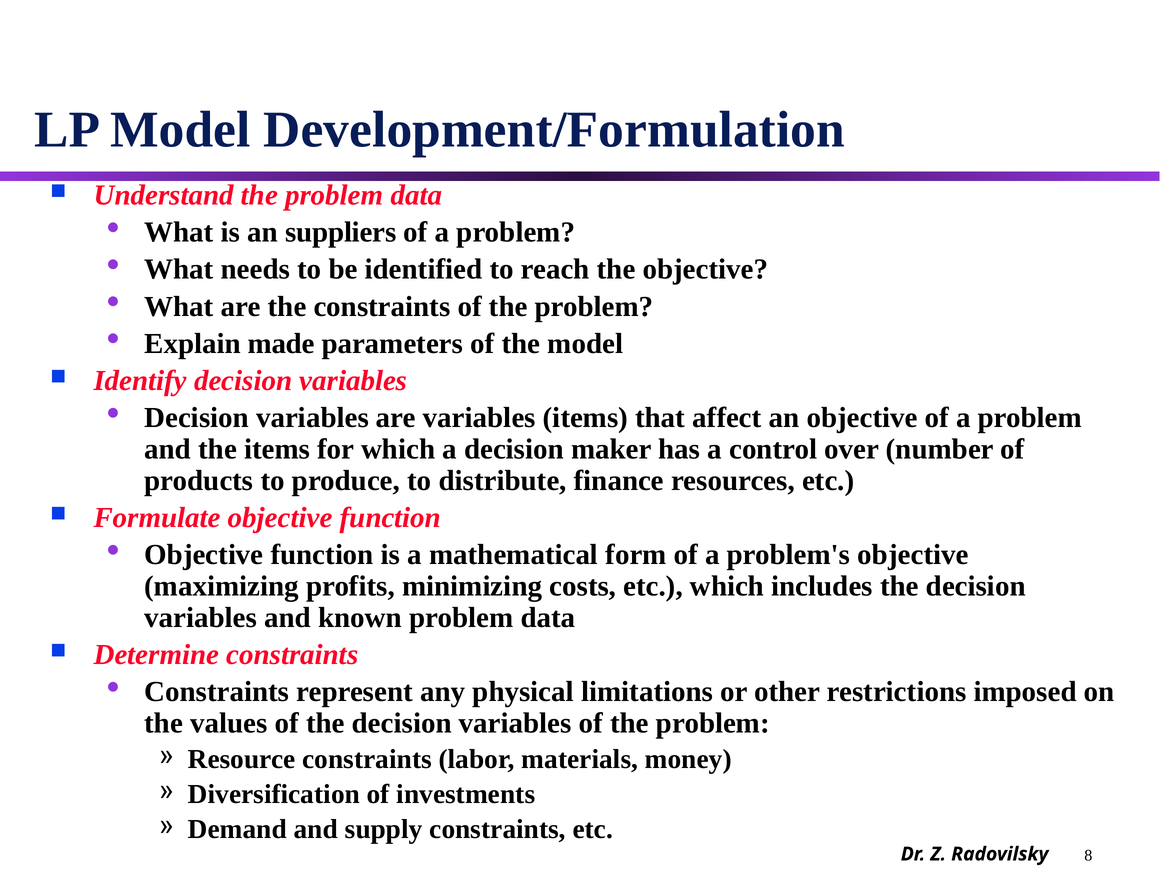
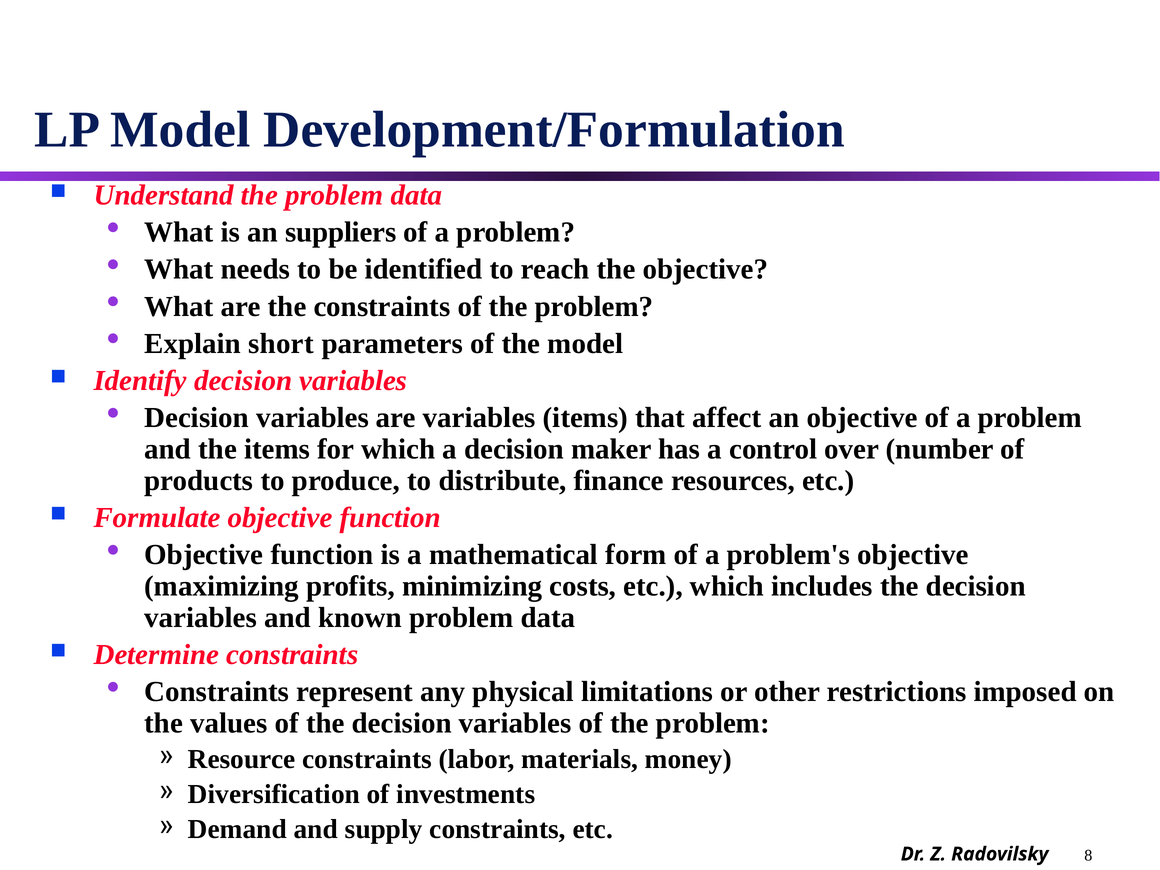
made: made -> short
